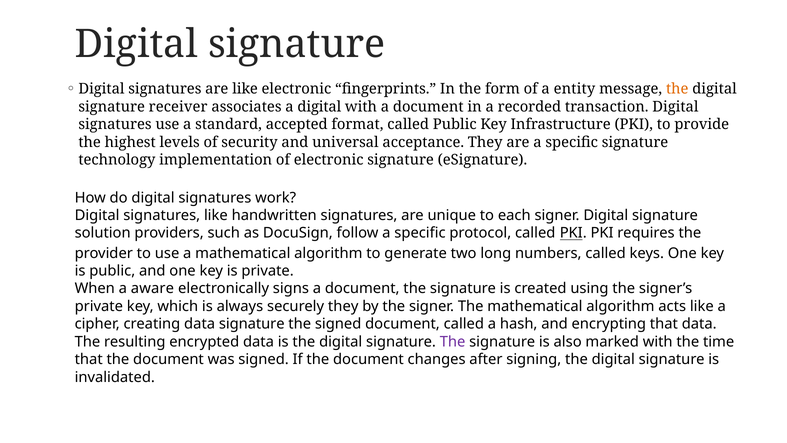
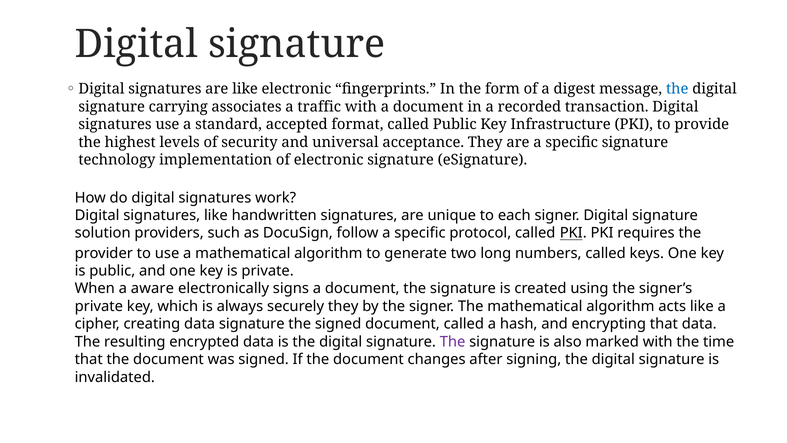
entity: entity -> digest
the at (677, 89) colour: orange -> blue
receiver: receiver -> carrying
a digital: digital -> traffic
